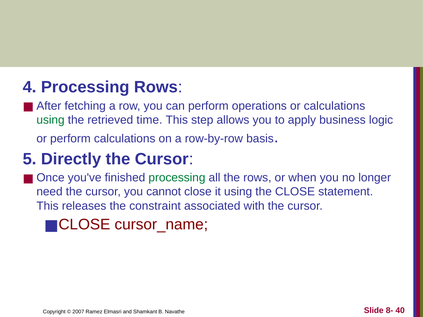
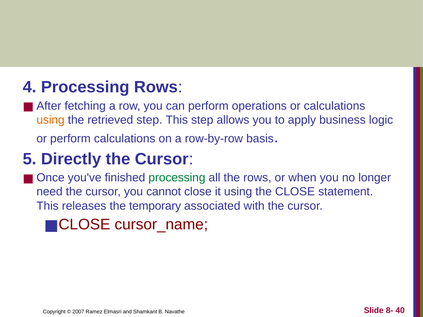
using at (51, 120) colour: green -> orange
retrieved time: time -> step
constraint: constraint -> temporary
